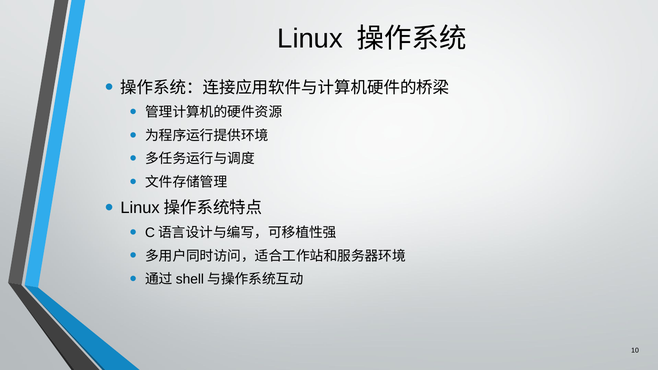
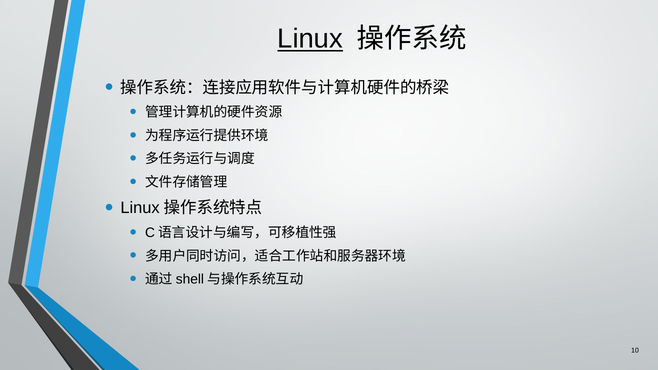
Linux underline: none -> present
